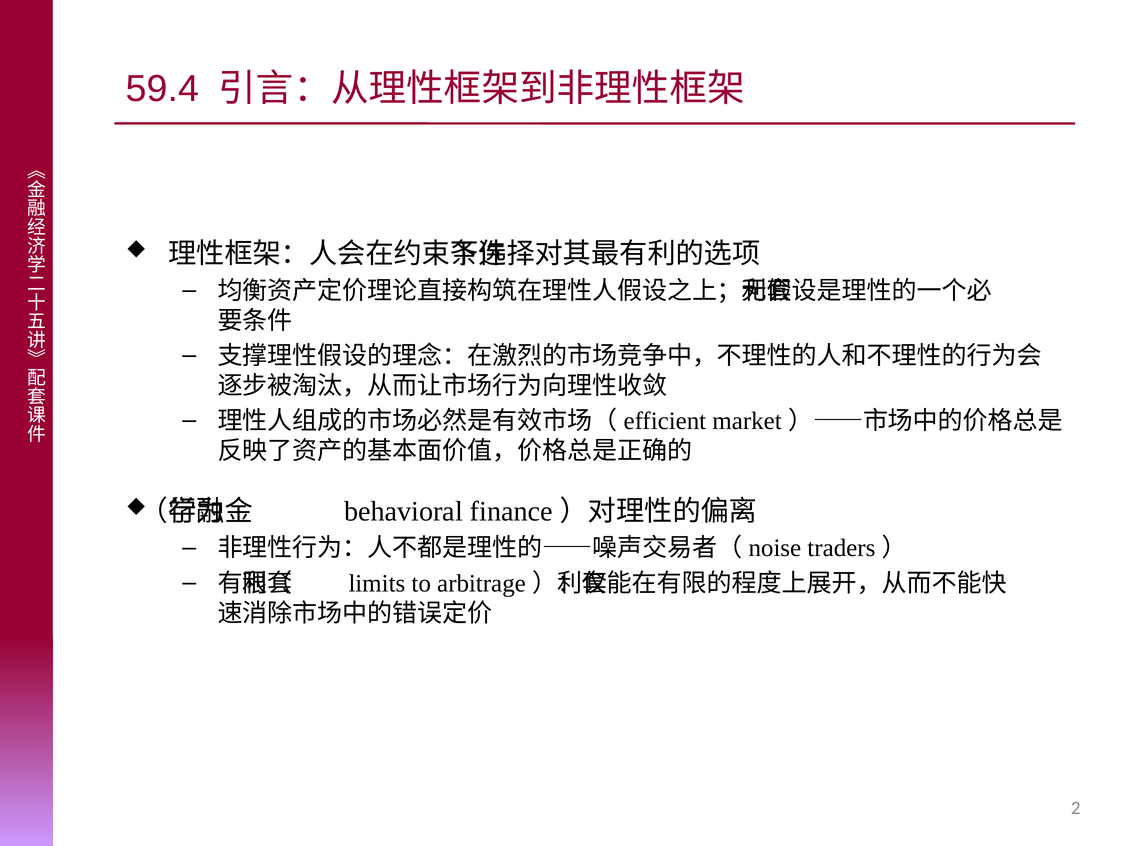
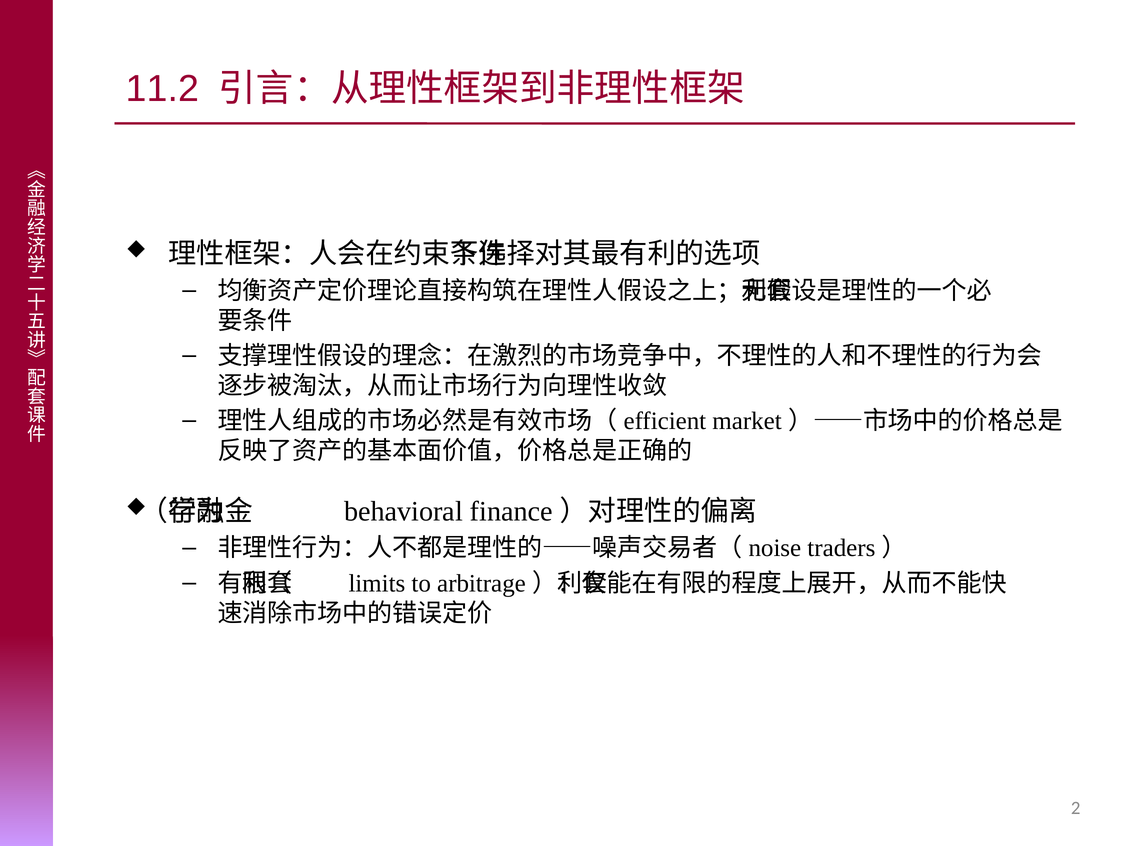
59.4: 59.4 -> 11.2
